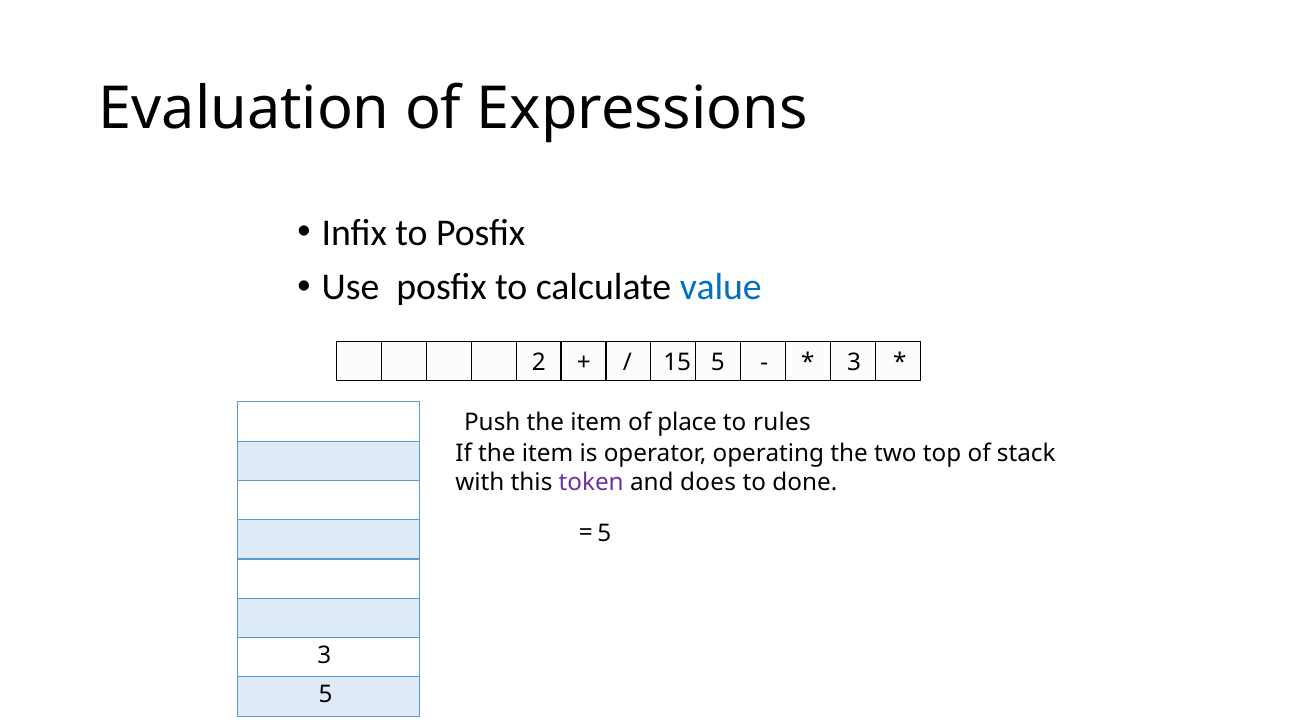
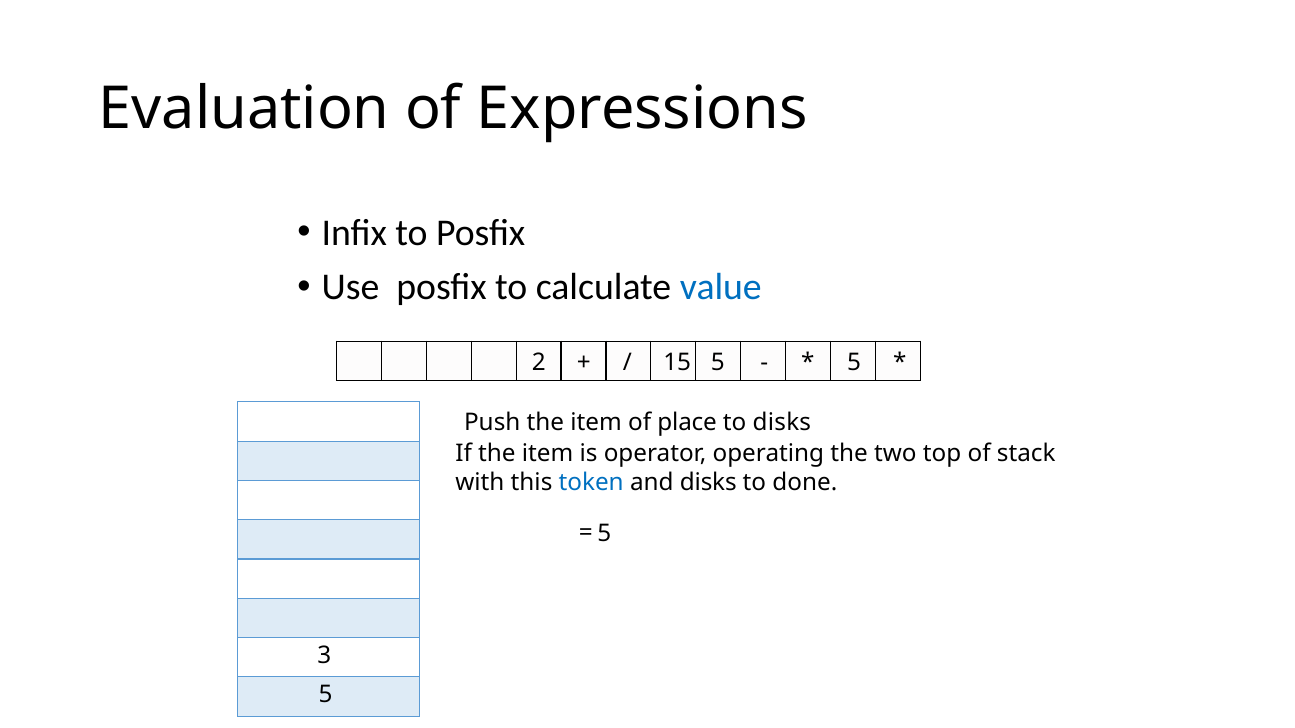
15 3: 3 -> 5
to rules: rules -> disks
token colour: purple -> blue
and does: does -> disks
